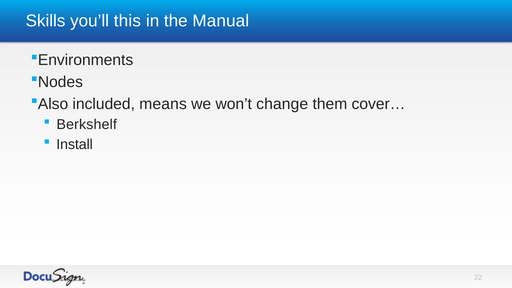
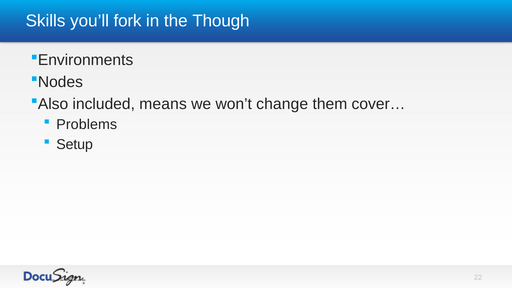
this: this -> fork
Manual: Manual -> Though
Berkshelf: Berkshelf -> Problems
Install: Install -> Setup
